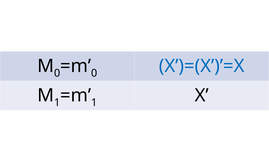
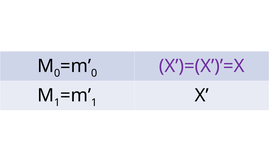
X’)=(X’)’=X colour: blue -> purple
